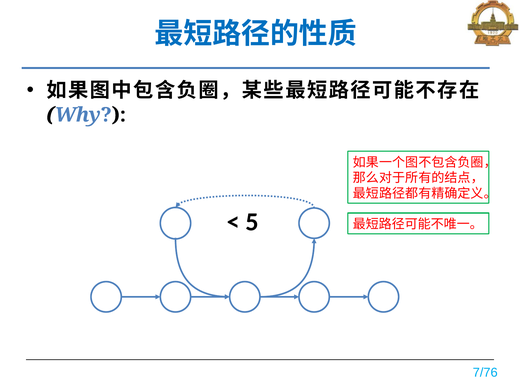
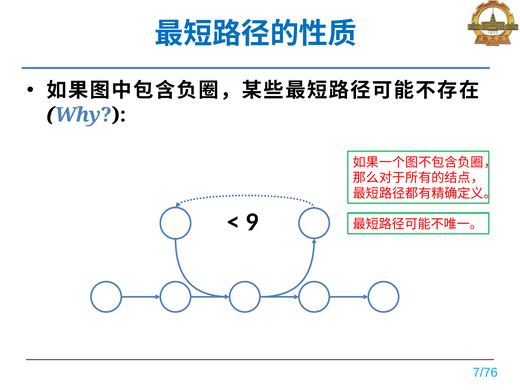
5: 5 -> 9
